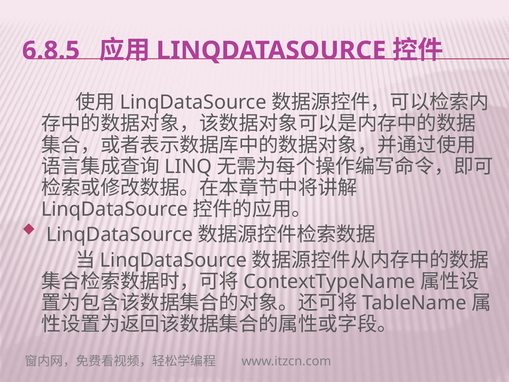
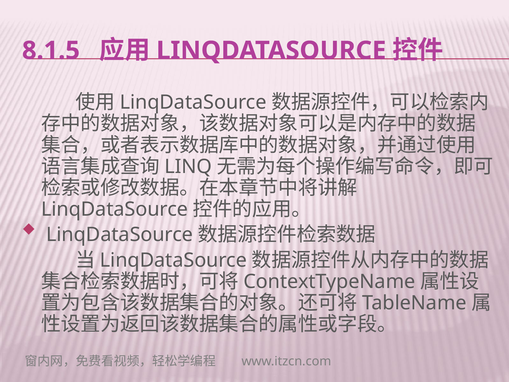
6.8.5: 6.8.5 -> 8.1.5
